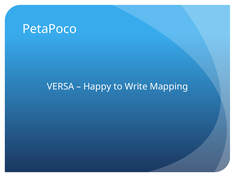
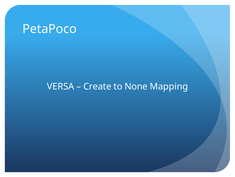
Happy: Happy -> Create
Write: Write -> None
